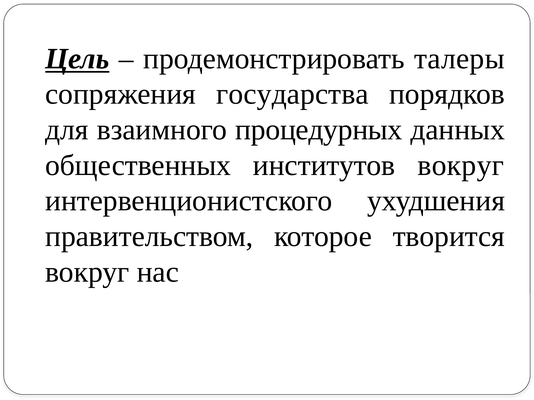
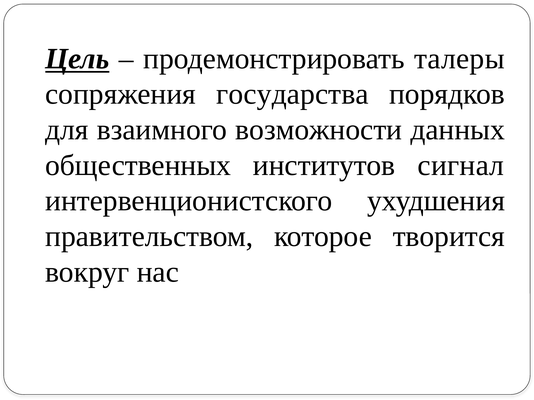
процедурных: процедурных -> возможности
институтов вокруг: вокруг -> сигнал
